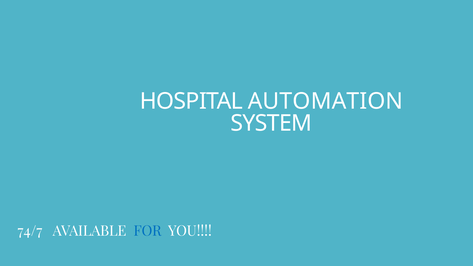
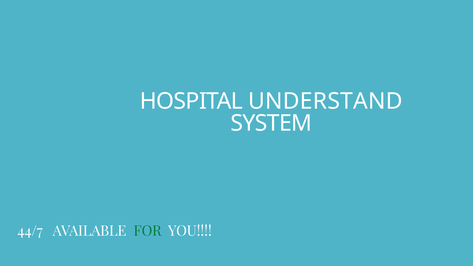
AUTOMATION: AUTOMATION -> UNDERSTAND
74/7: 74/7 -> 44/7
FOR colour: blue -> green
